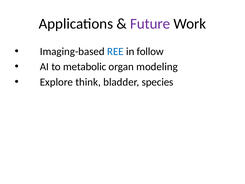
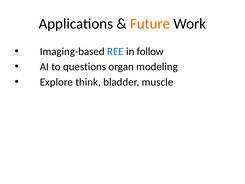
Future colour: purple -> orange
metabolic: metabolic -> questions
species: species -> muscle
